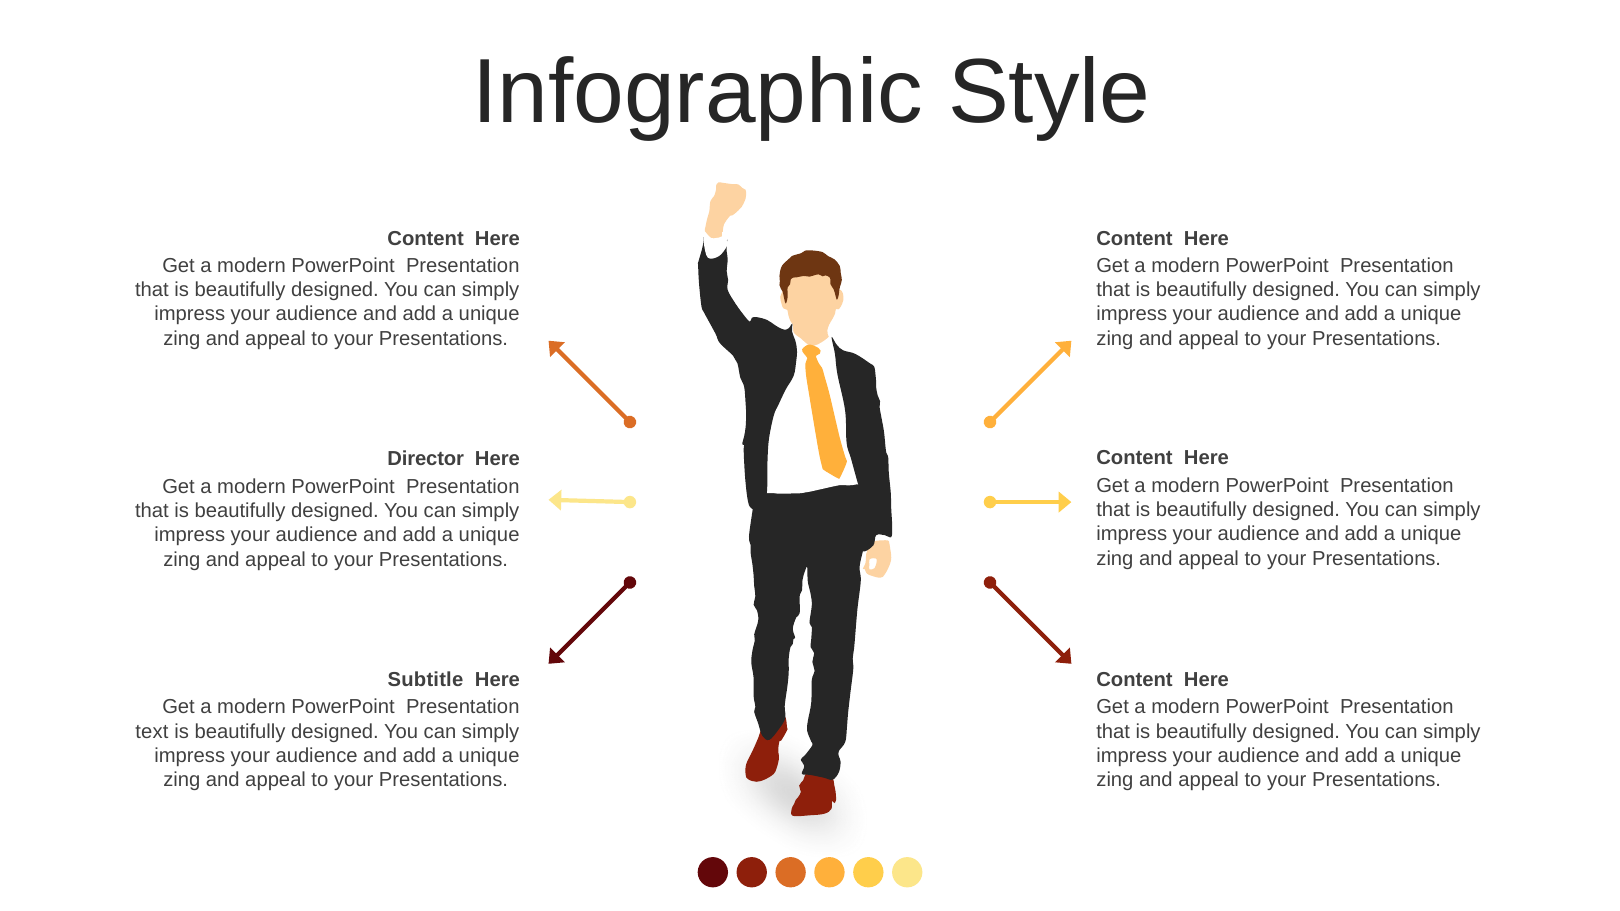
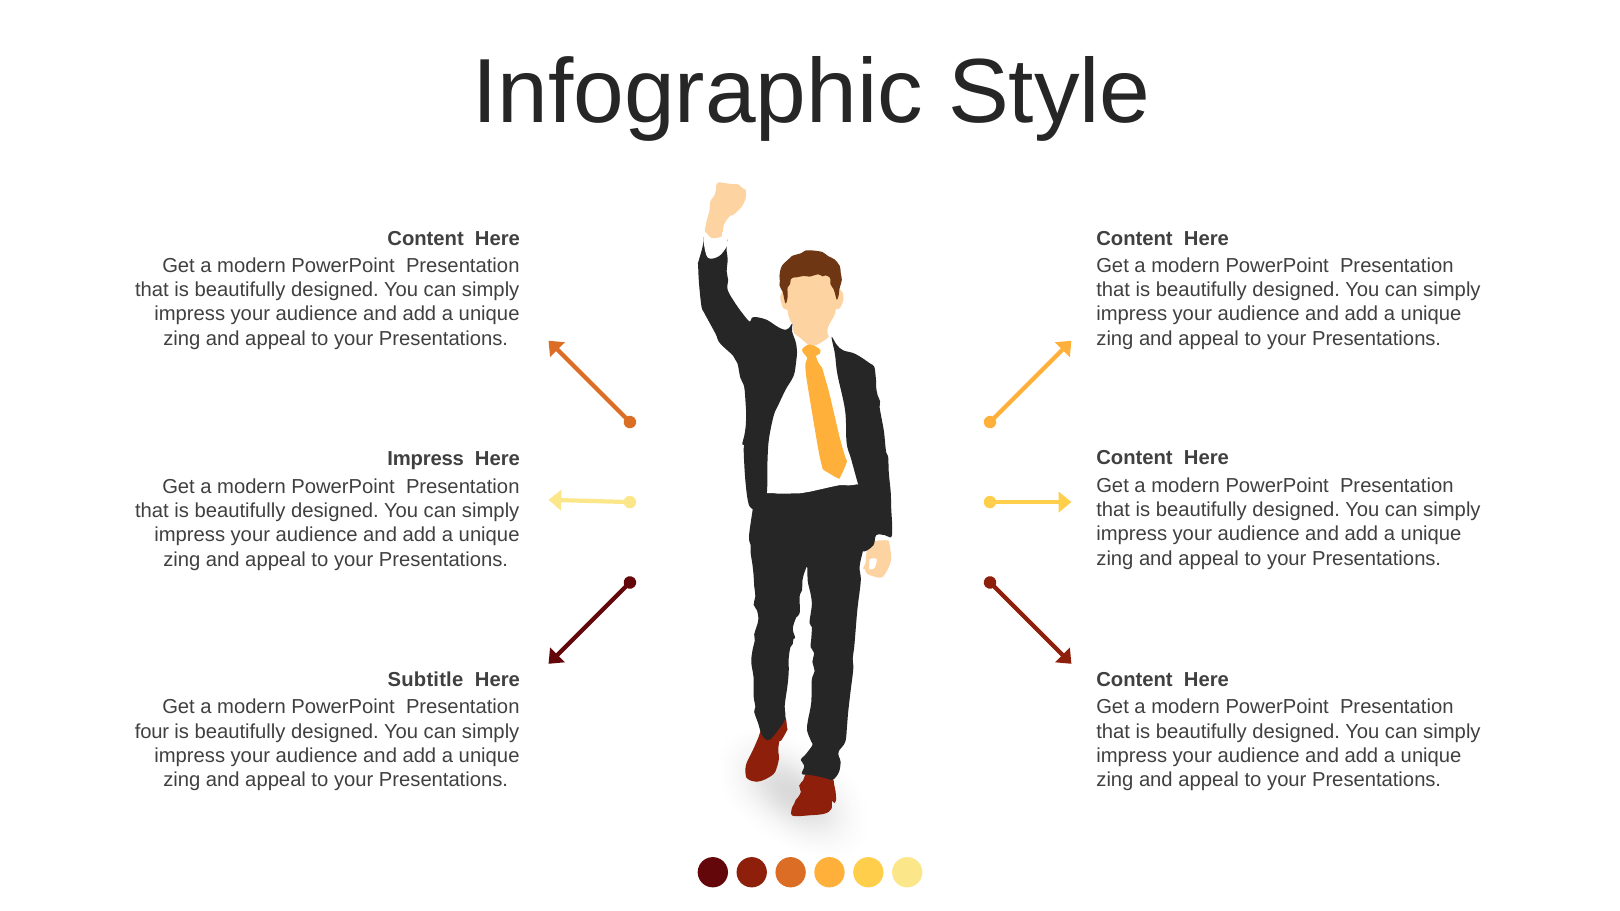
Director at (426, 459): Director -> Impress
text: text -> four
